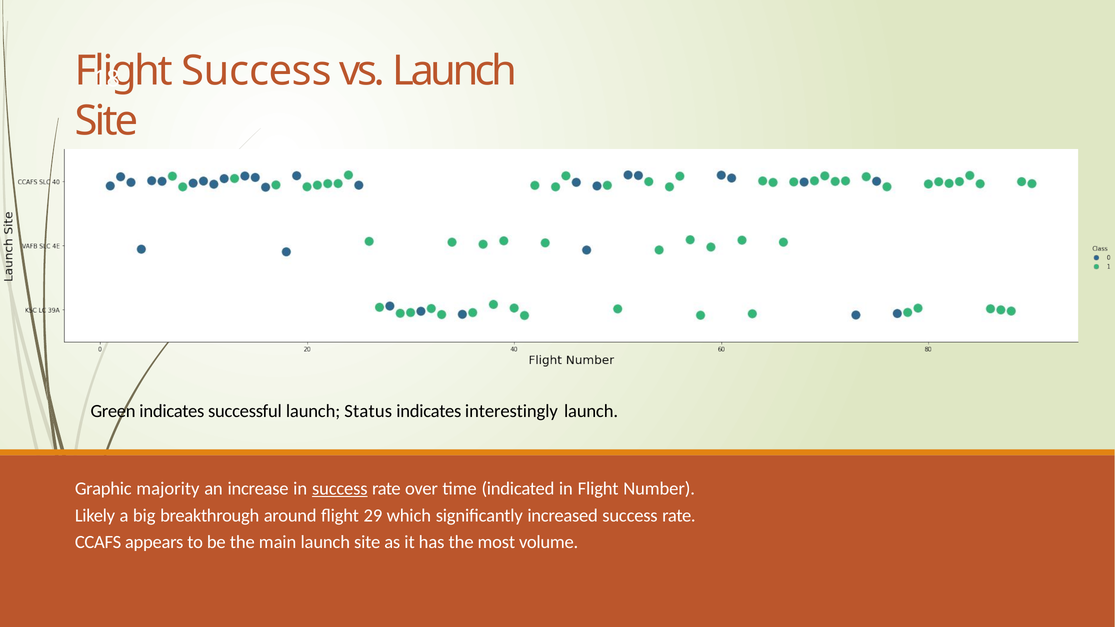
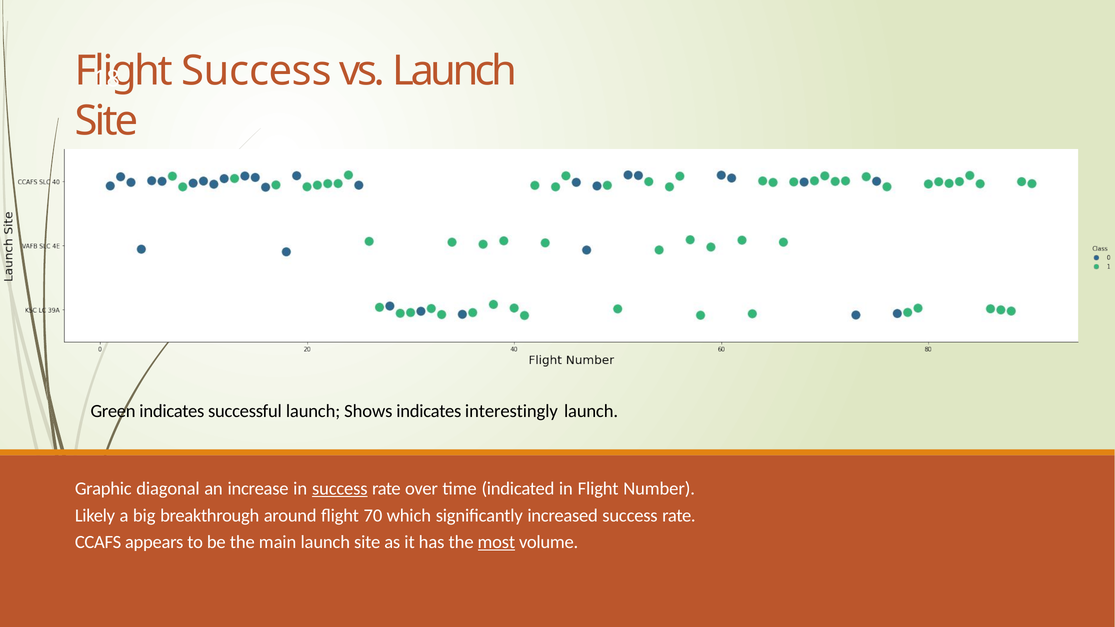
Status: Status -> Shows
majority: majority -> diagonal
29: 29 -> 70
most underline: none -> present
